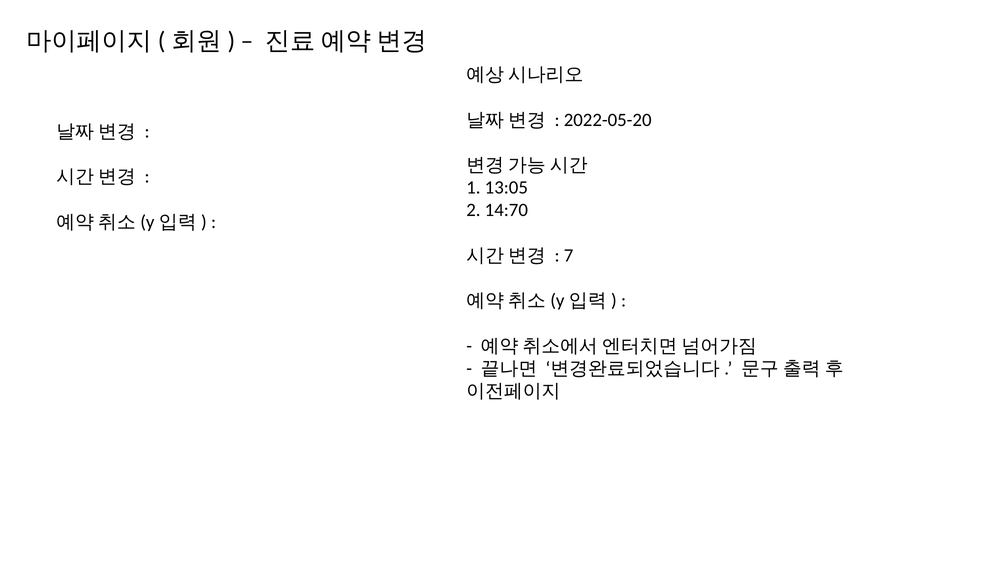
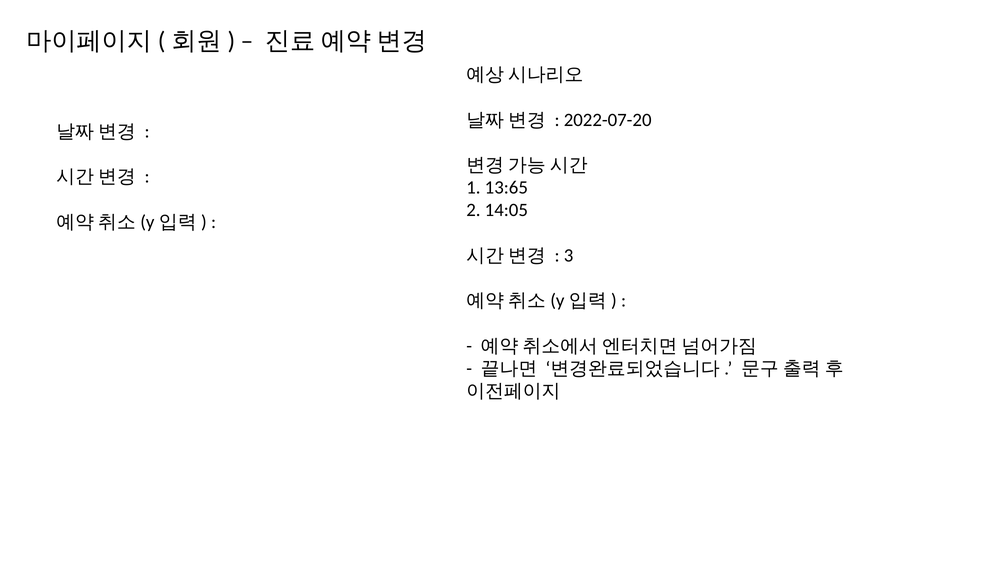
2022-05-20: 2022-05-20 -> 2022-07-20
13:05: 13:05 -> 13:65
14:70: 14:70 -> 14:05
7: 7 -> 3
